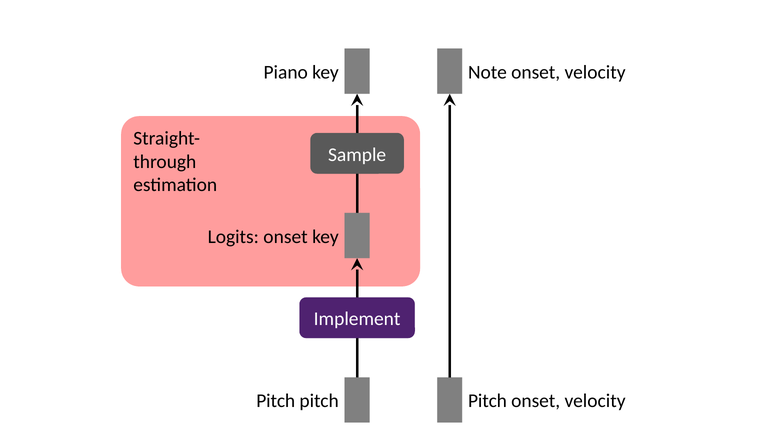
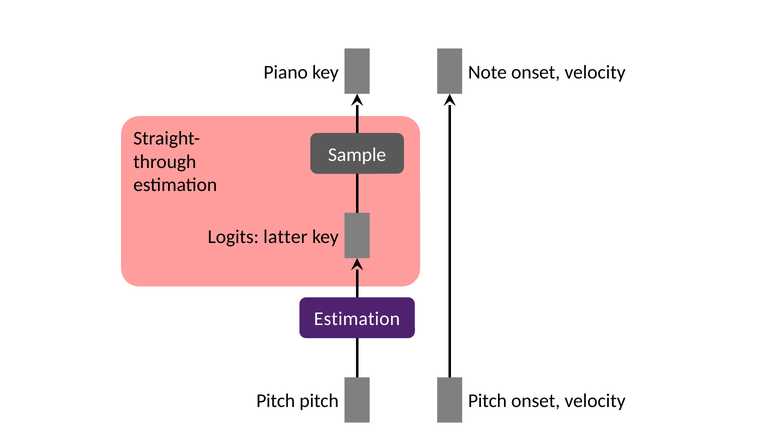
Logits onset: onset -> latter
Implement at (357, 320): Implement -> Estimation
